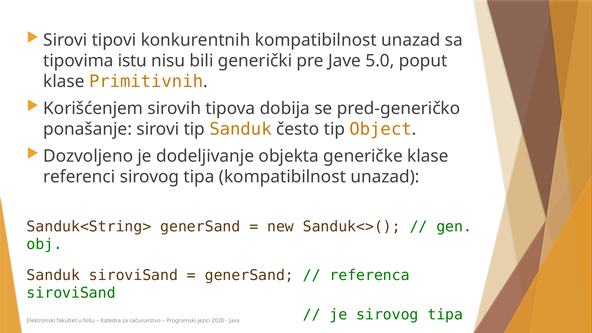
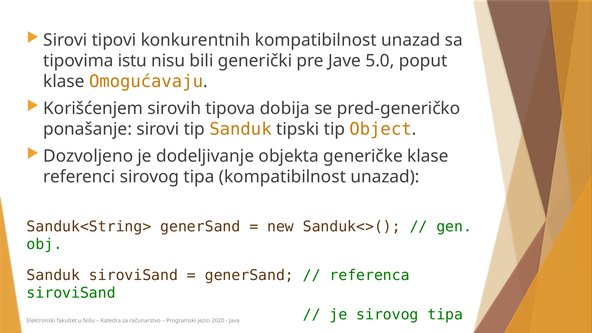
Primitivnih: Primitivnih -> Omogućavaju
često: često -> tipski
